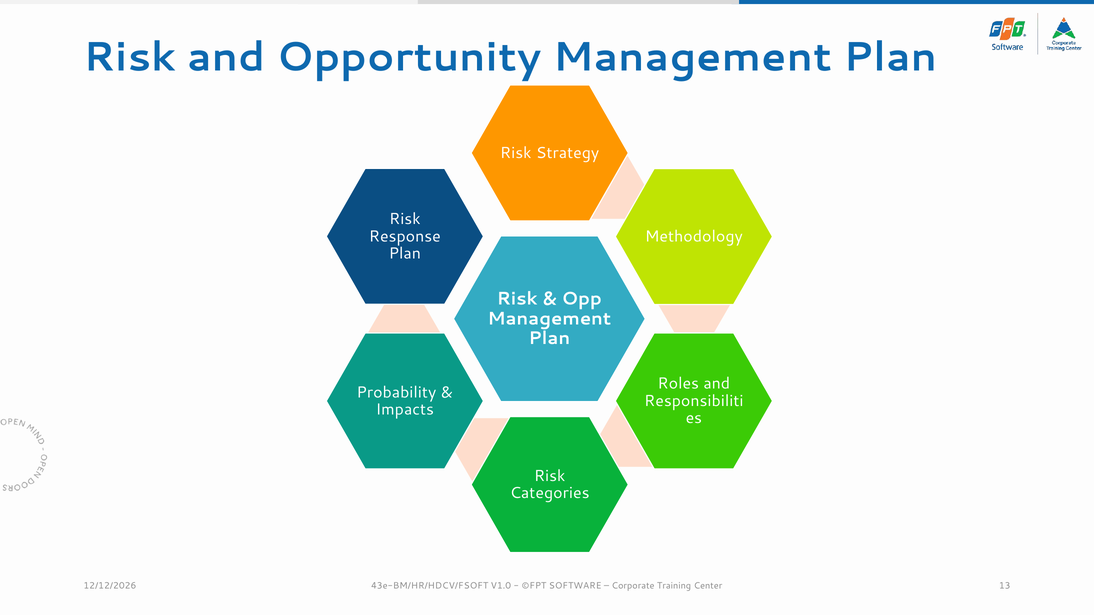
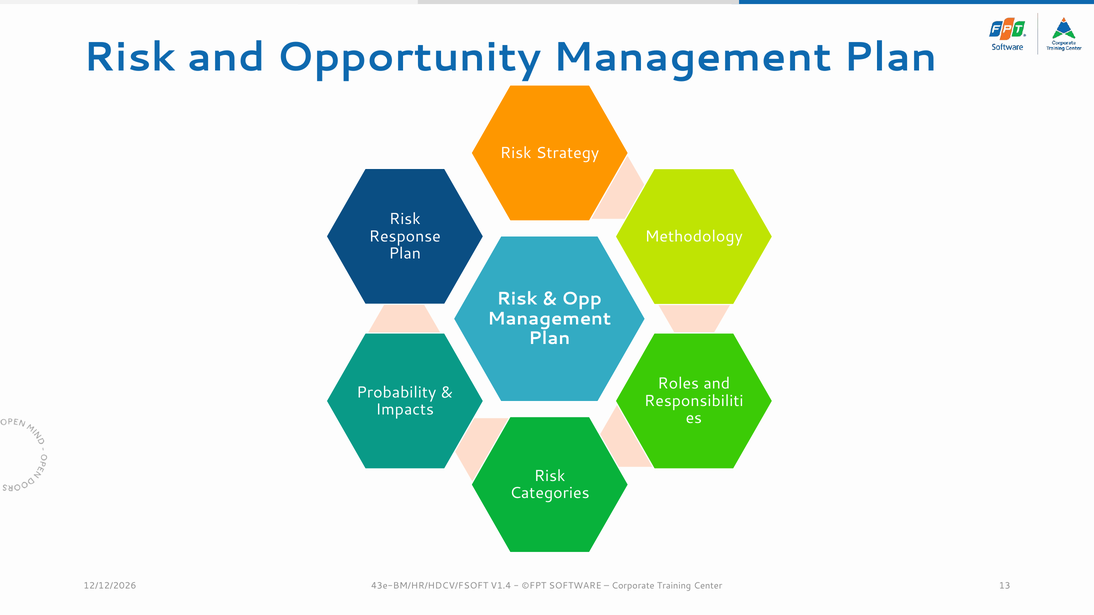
V1.0: V1.0 -> V1.4
